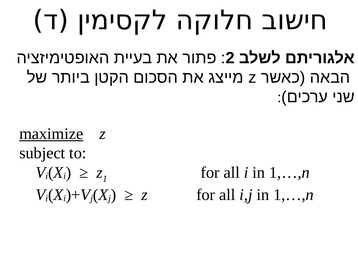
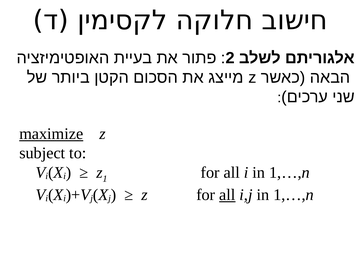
all at (227, 195) underline: none -> present
